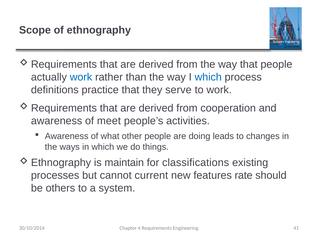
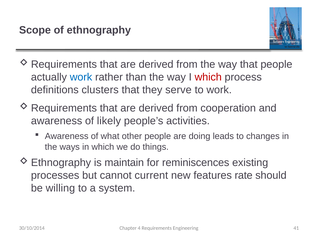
which at (208, 77) colour: blue -> red
practice: practice -> clusters
meet: meet -> likely
classifications: classifications -> reminiscences
others: others -> willing
